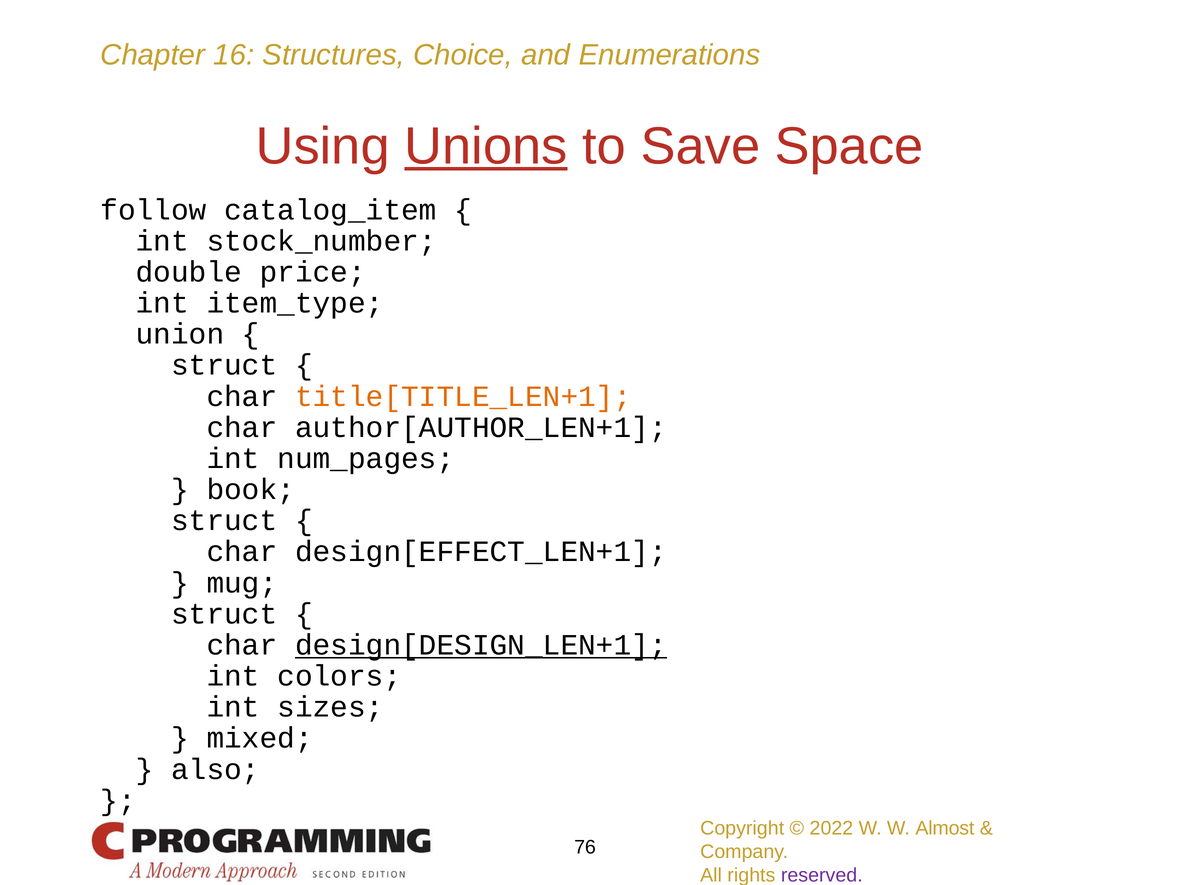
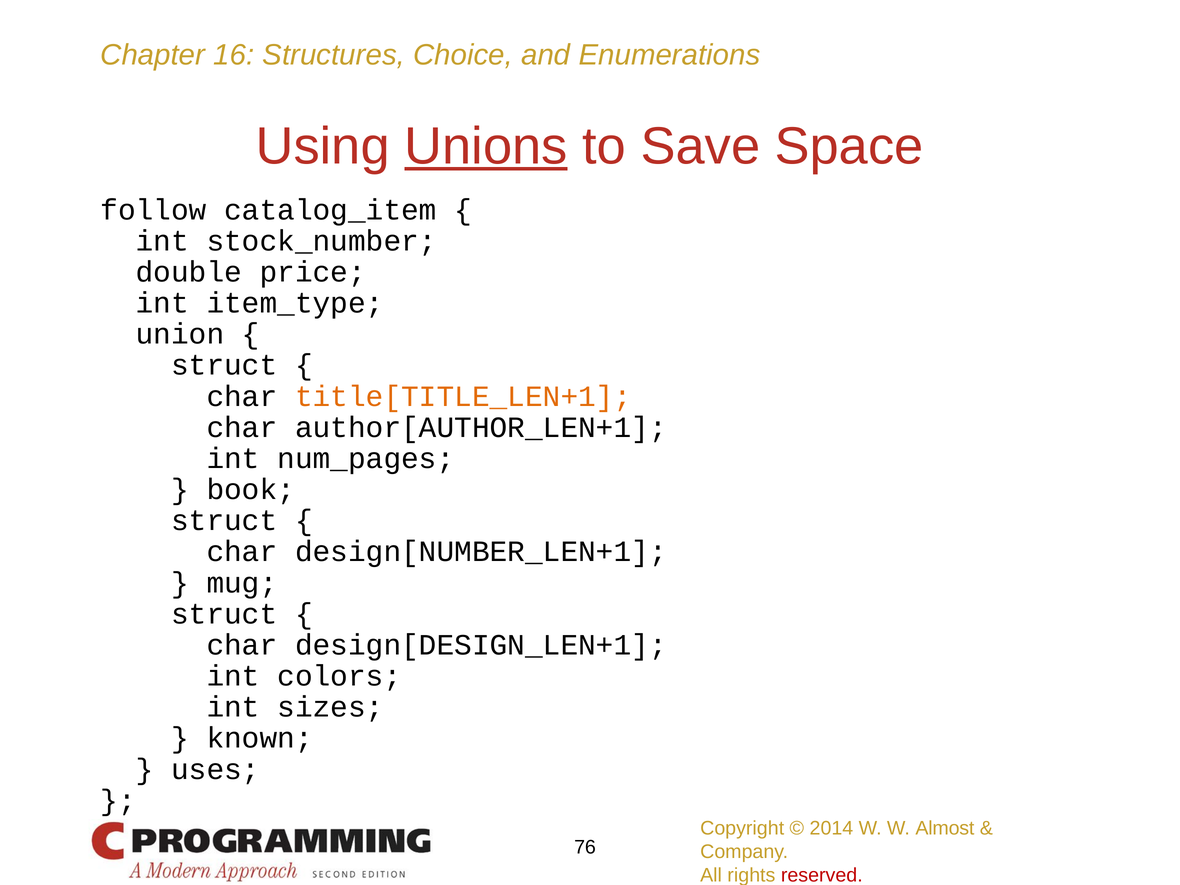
design[EFFECT_LEN+1: design[EFFECT_LEN+1 -> design[NUMBER_LEN+1
design[DESIGN_LEN+1 underline: present -> none
mixed: mixed -> known
also: also -> uses
2022: 2022 -> 2014
reserved colour: purple -> red
